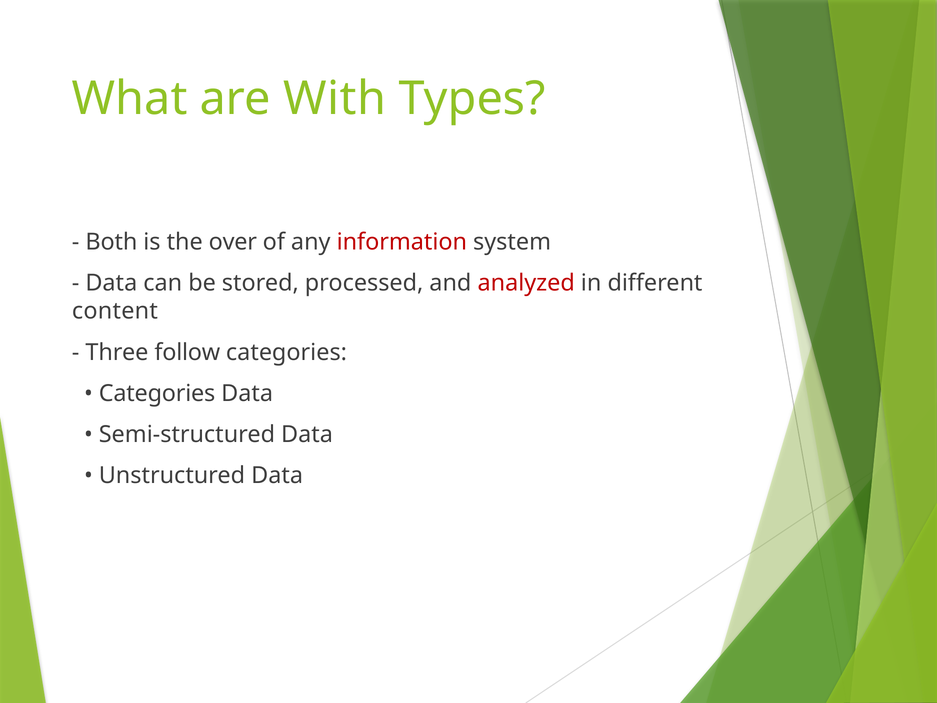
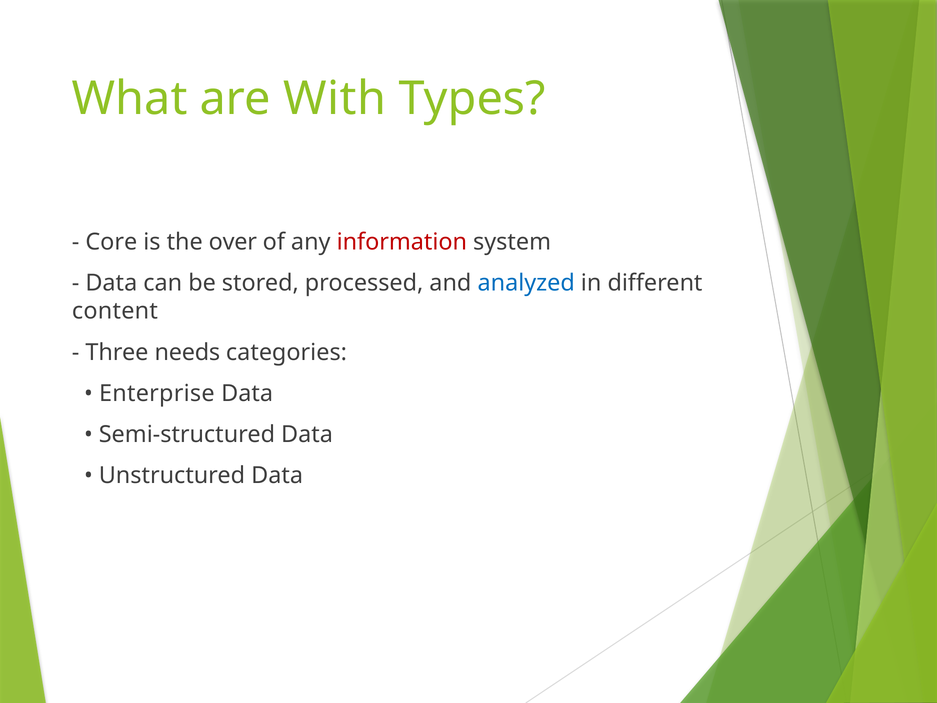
Both: Both -> Core
analyzed colour: red -> blue
follow: follow -> needs
Categories at (157, 393): Categories -> Enterprise
